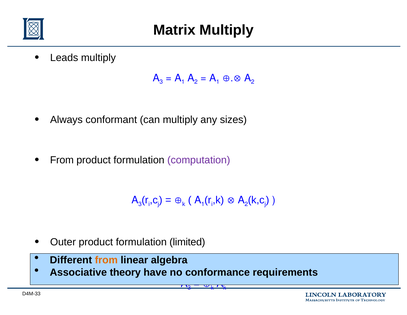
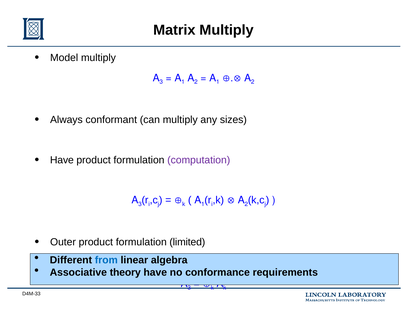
Leads: Leads -> Model
From at (62, 160): From -> Have
from at (106, 260) colour: orange -> blue
